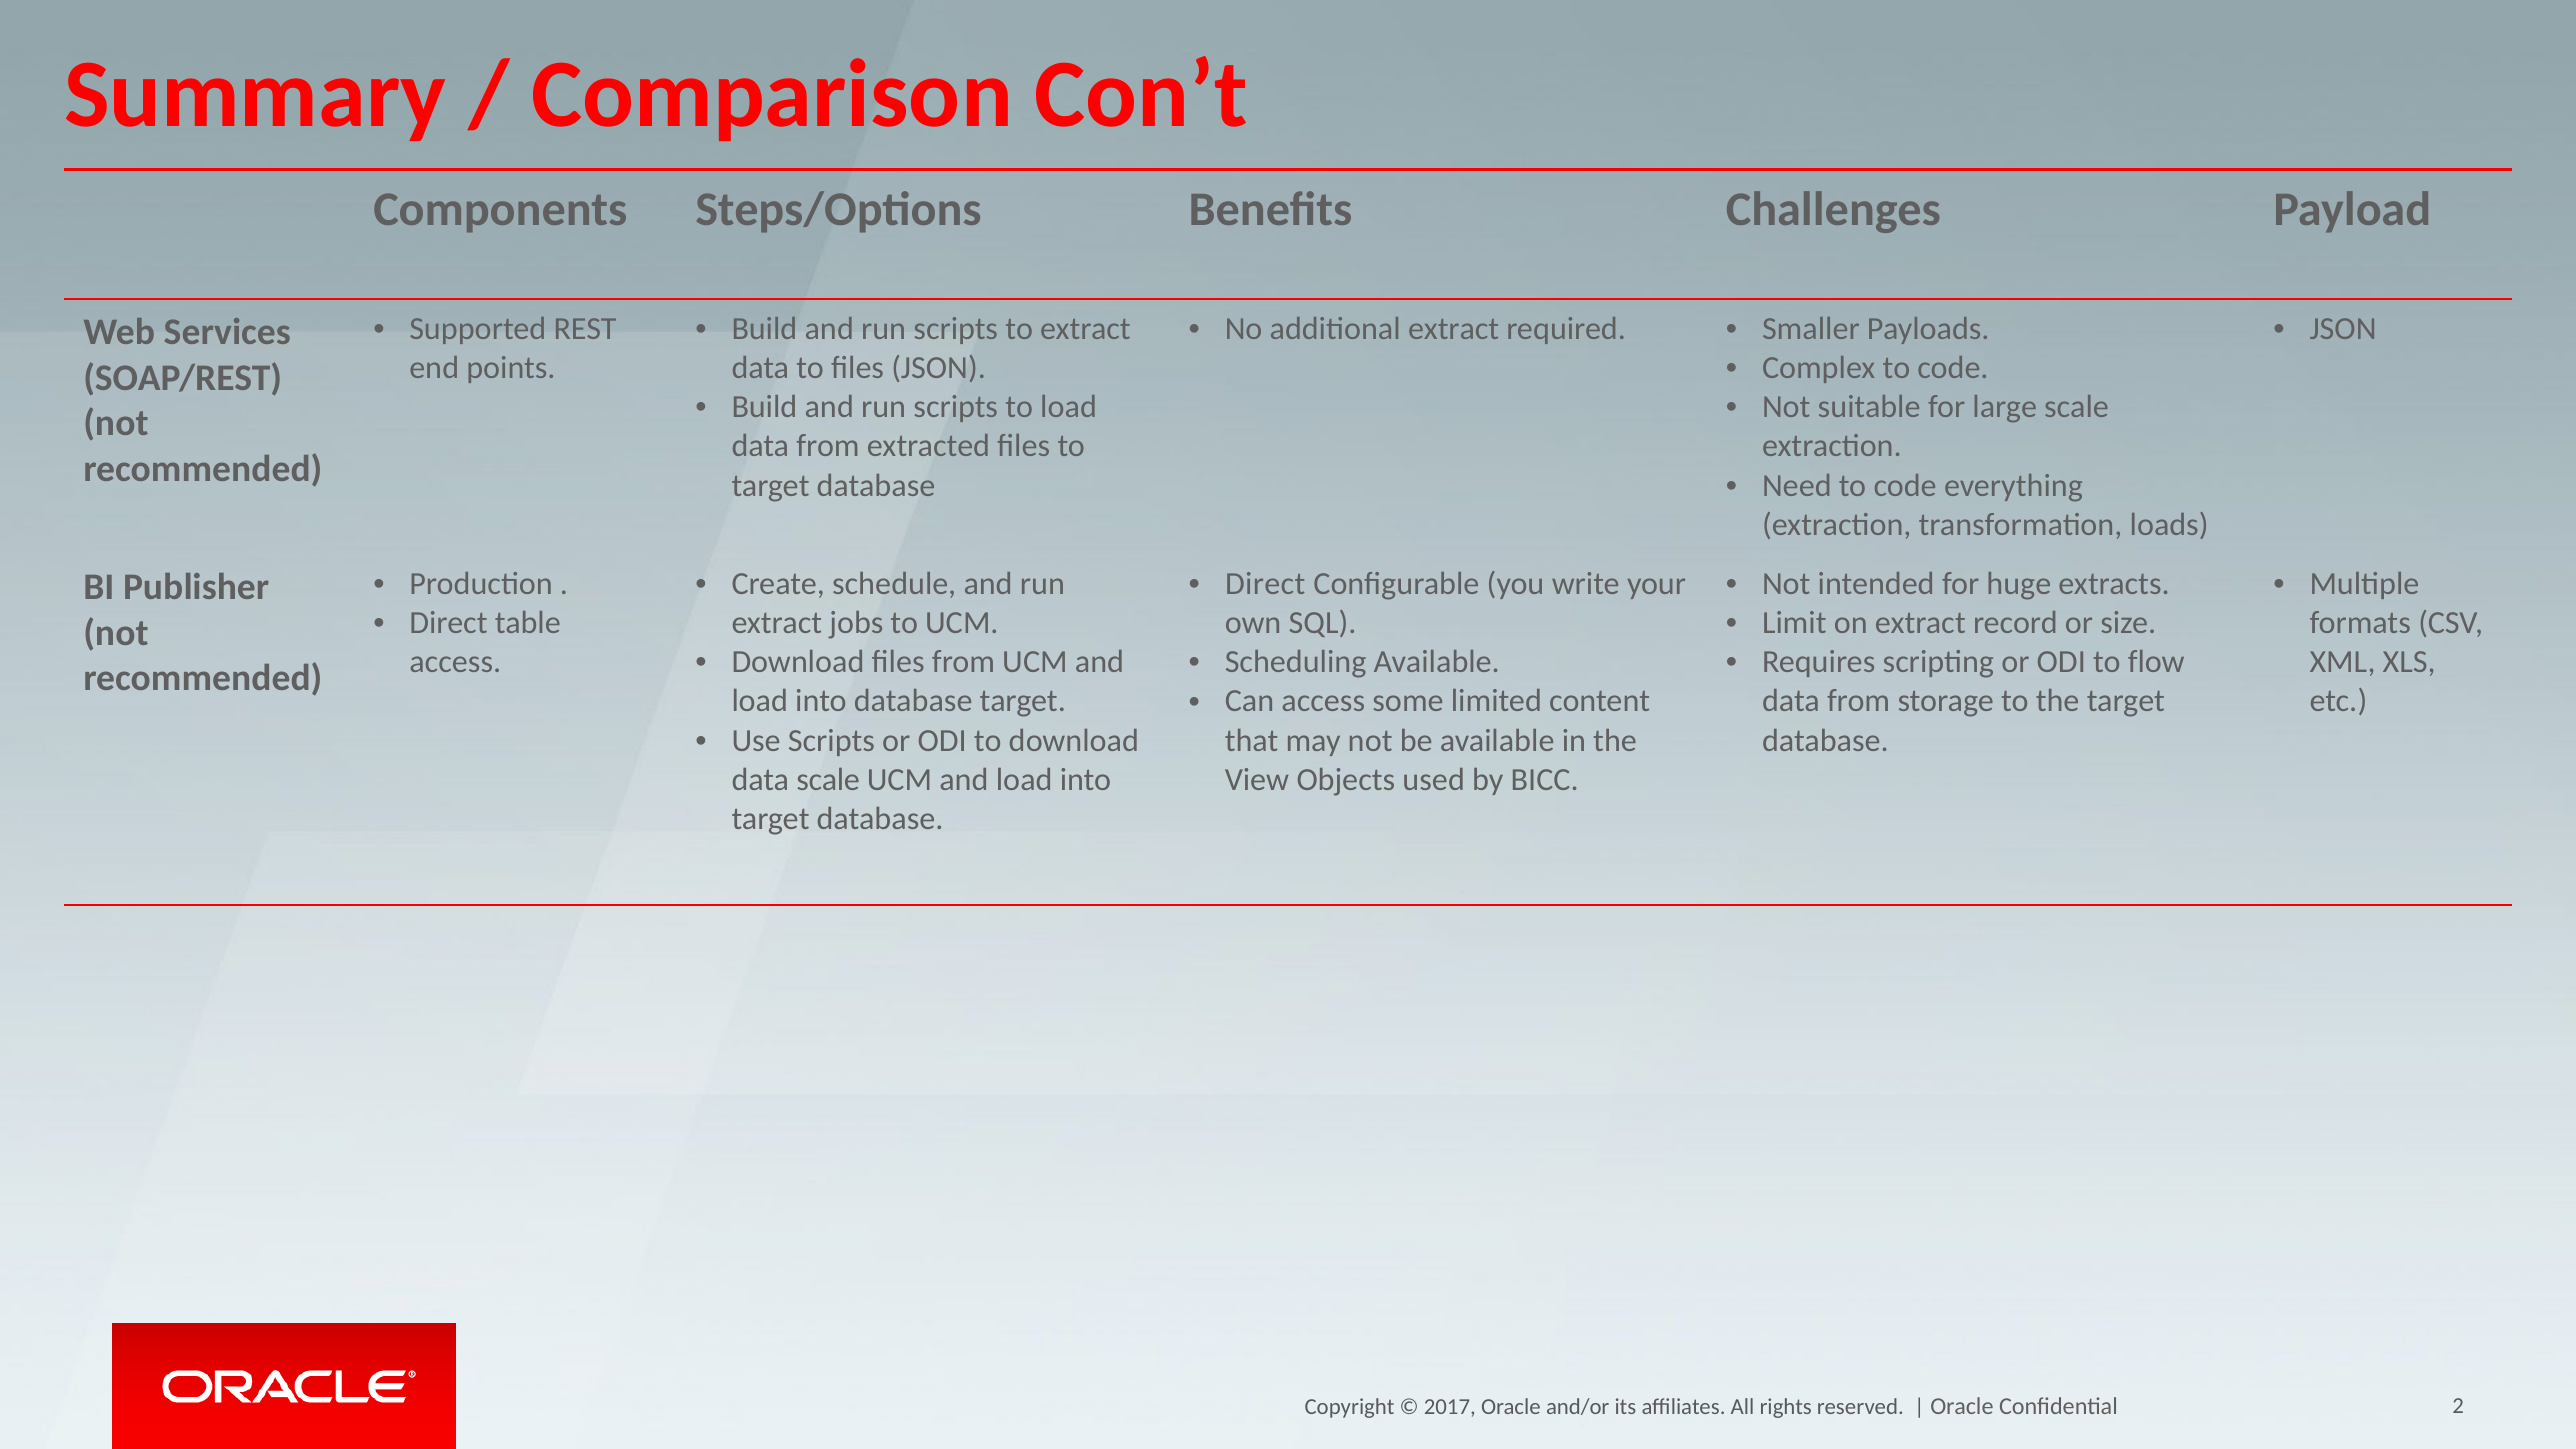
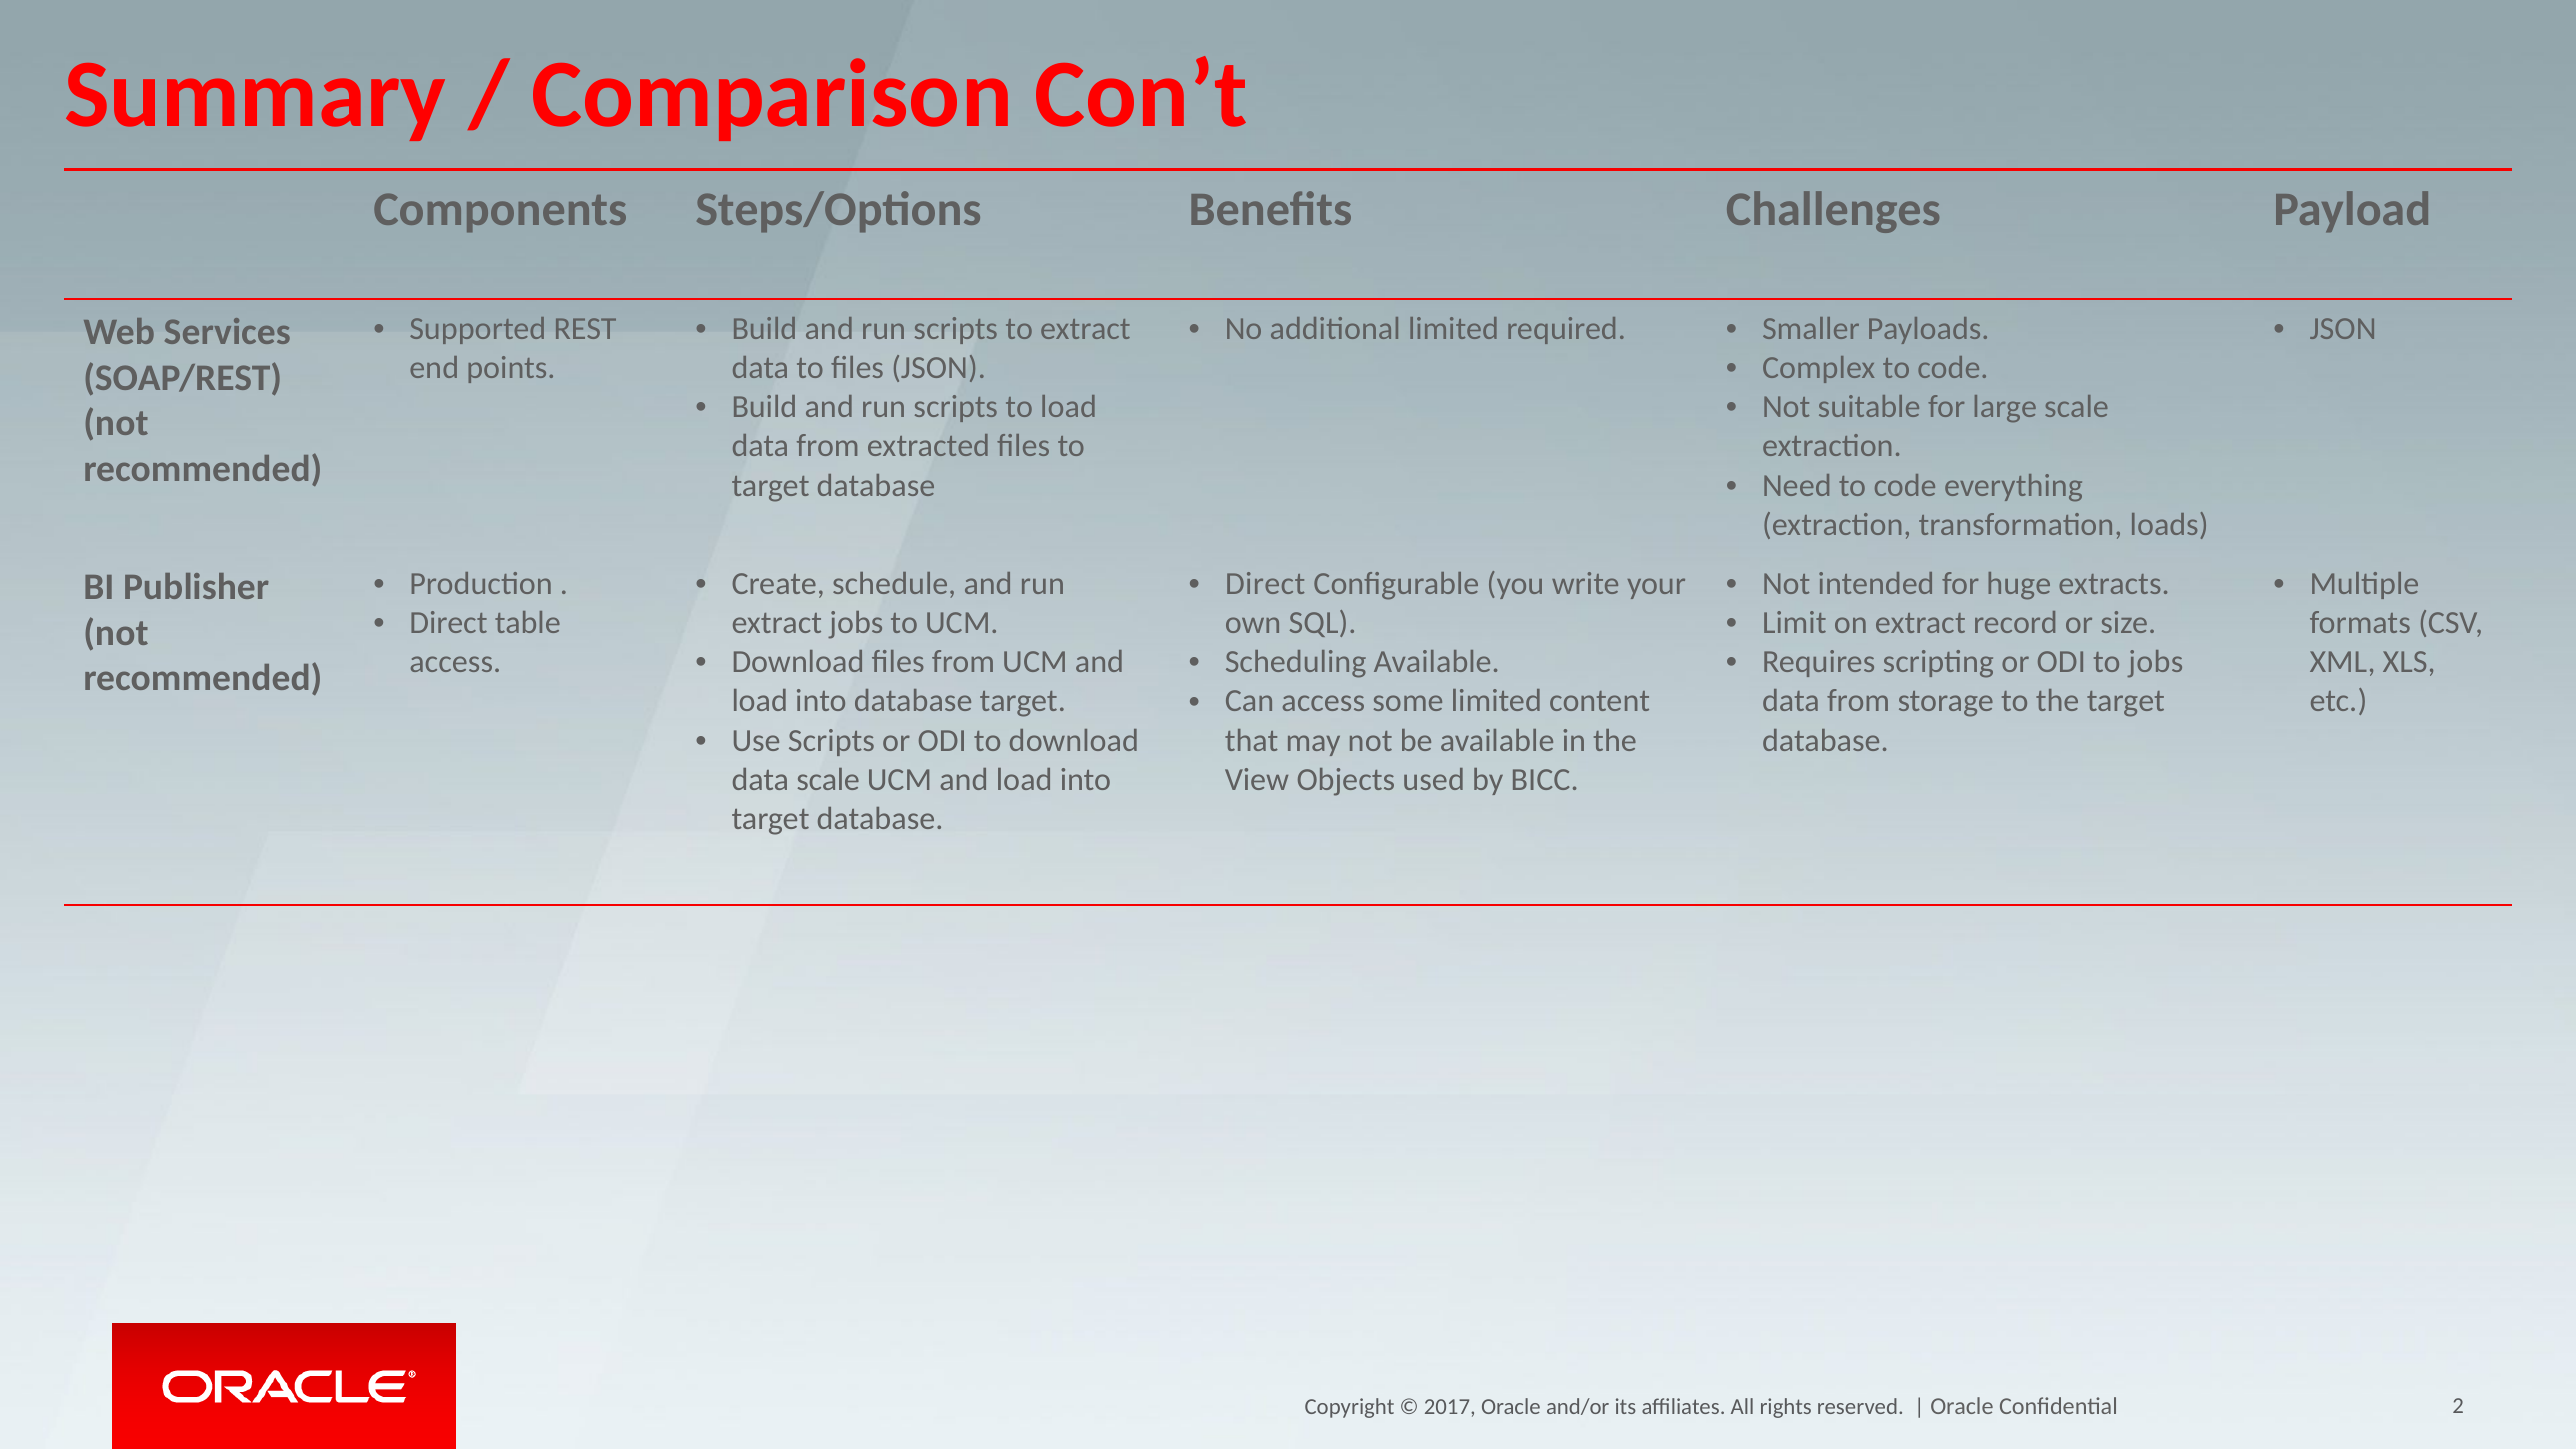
additional extract: extract -> limited
to flow: flow -> jobs
